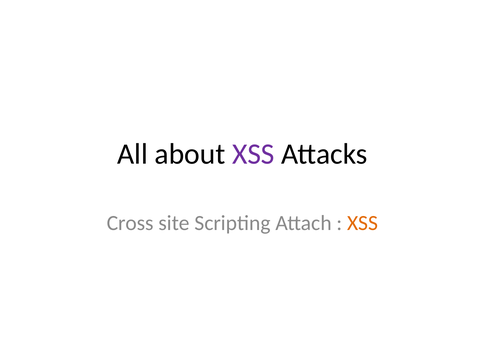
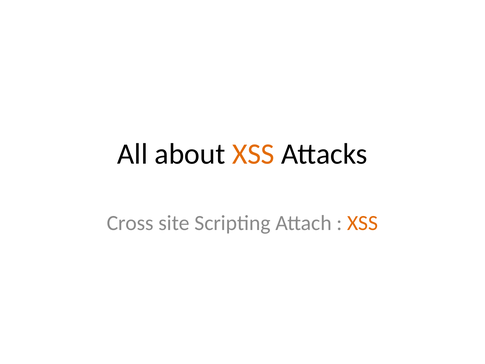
XSS at (253, 154) colour: purple -> orange
